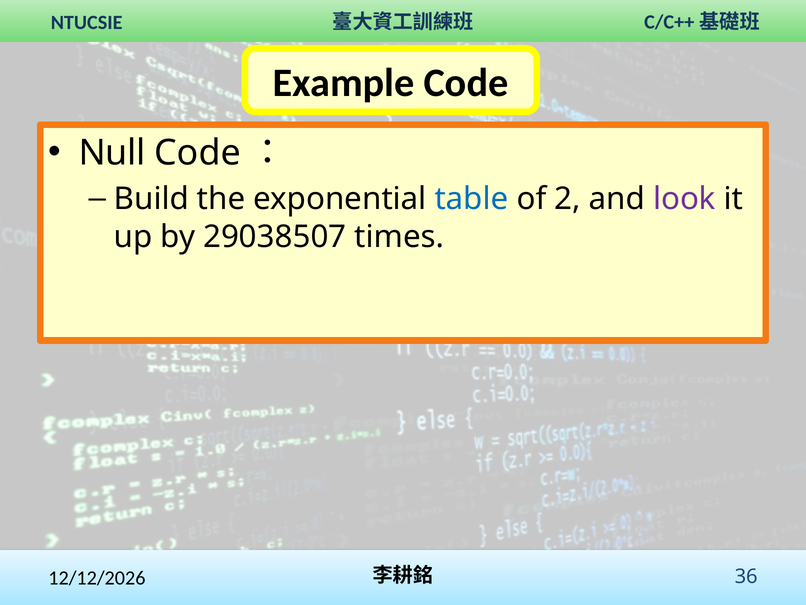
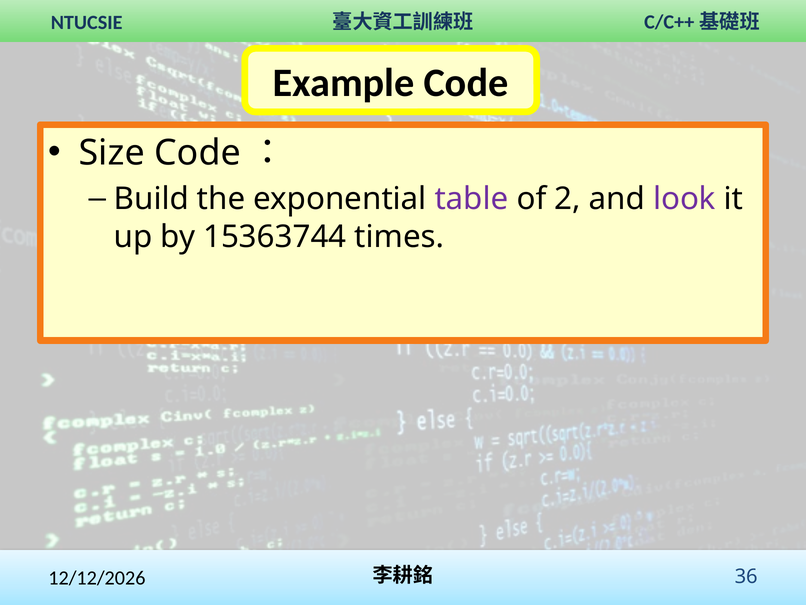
Null: Null -> Size
table colour: blue -> purple
29038507: 29038507 -> 15363744
